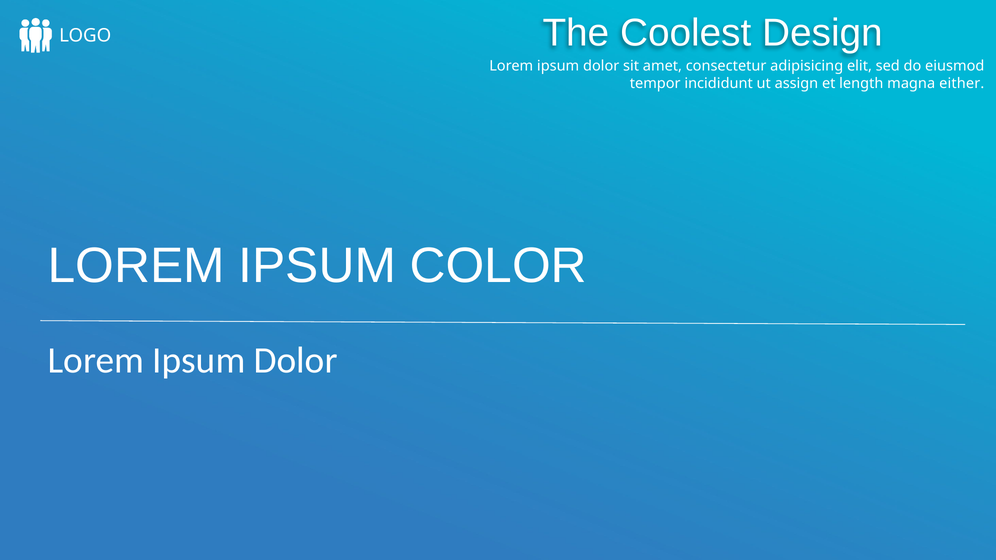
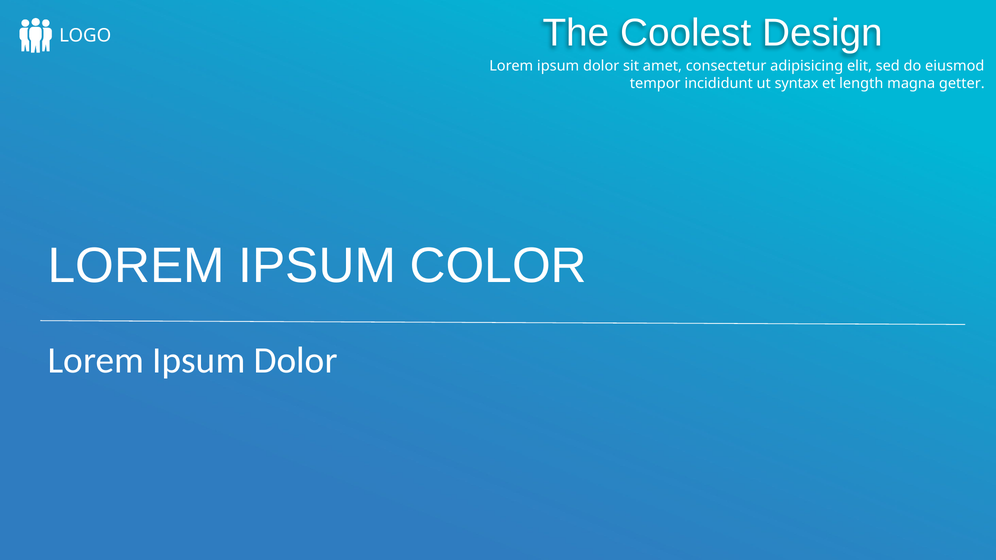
assign: assign -> syntax
either: either -> getter
